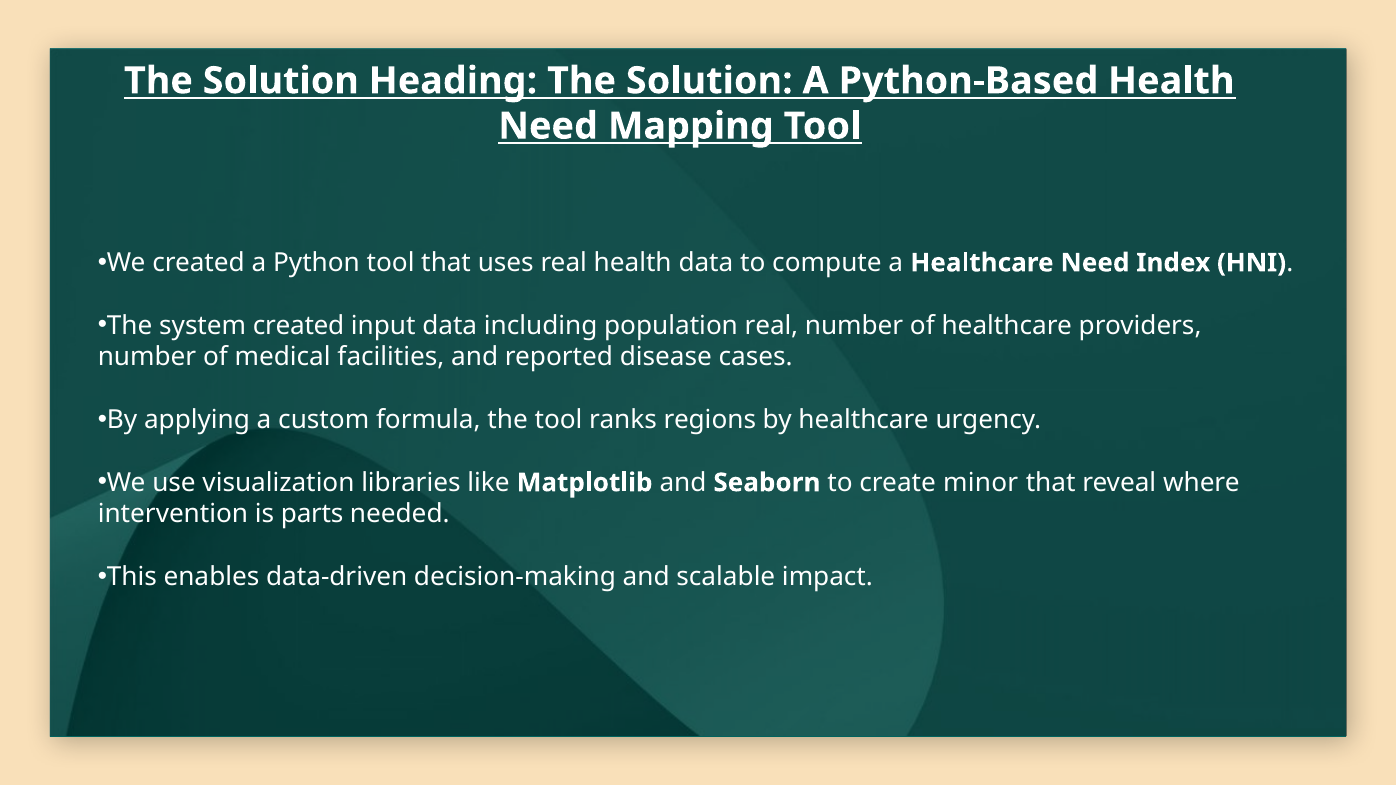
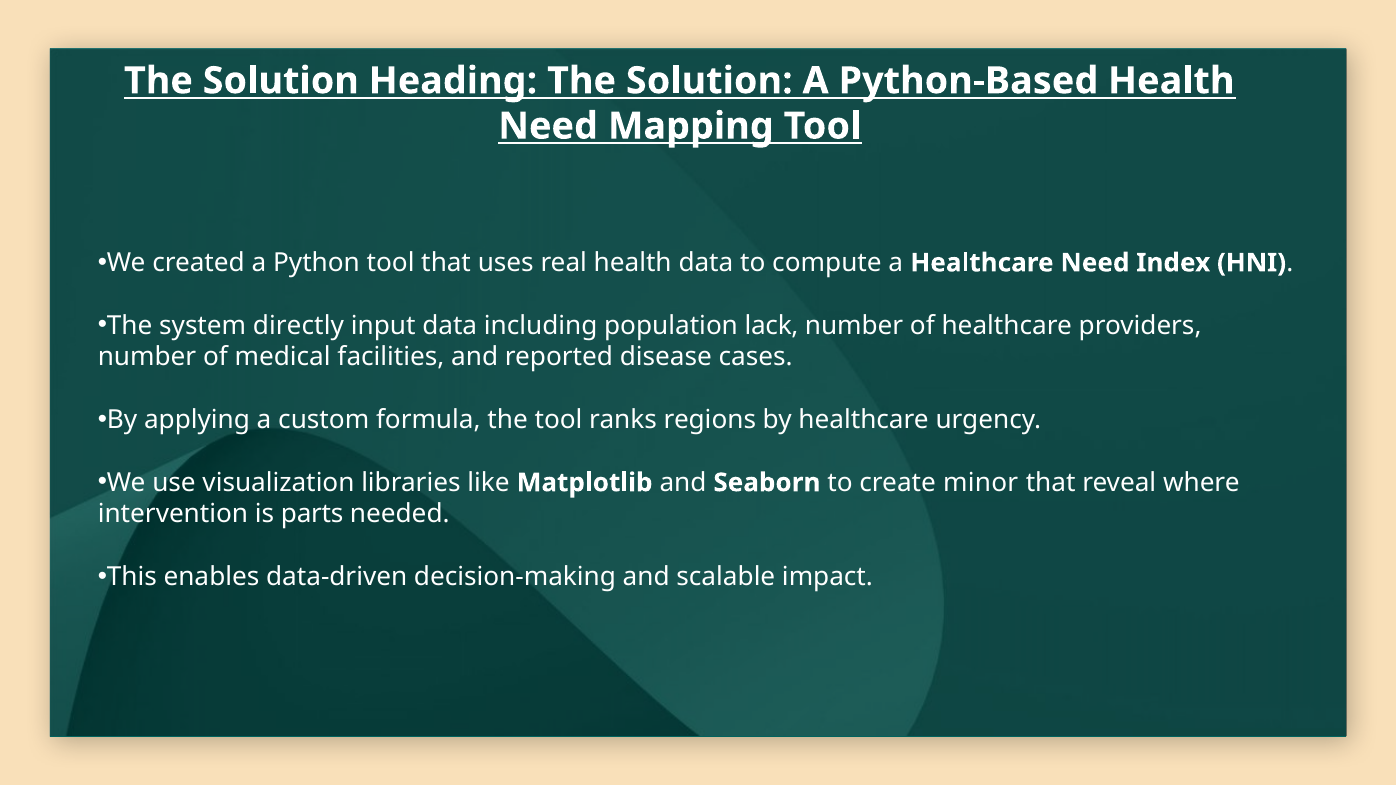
system created: created -> directly
population real: real -> lack
